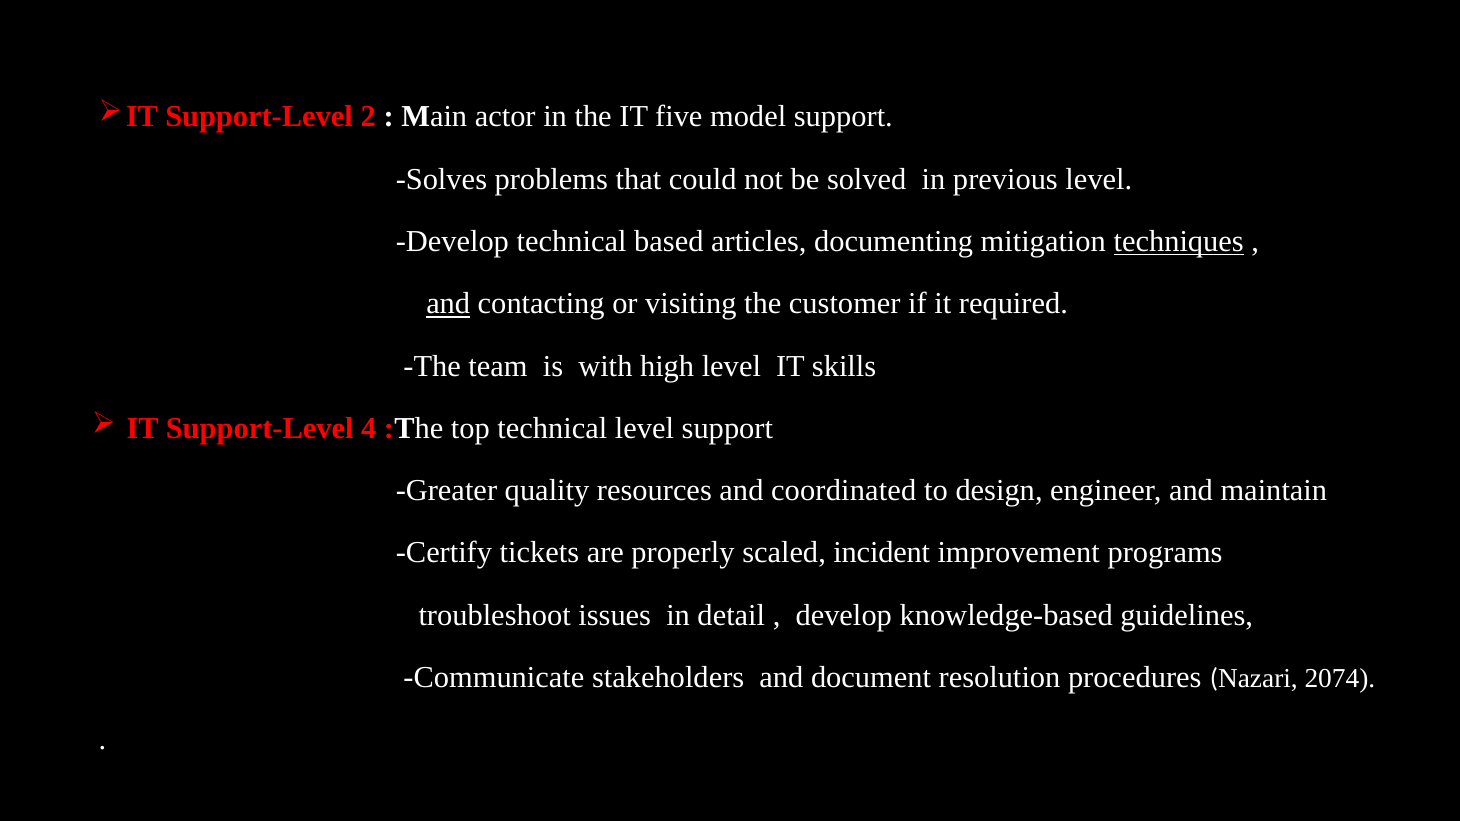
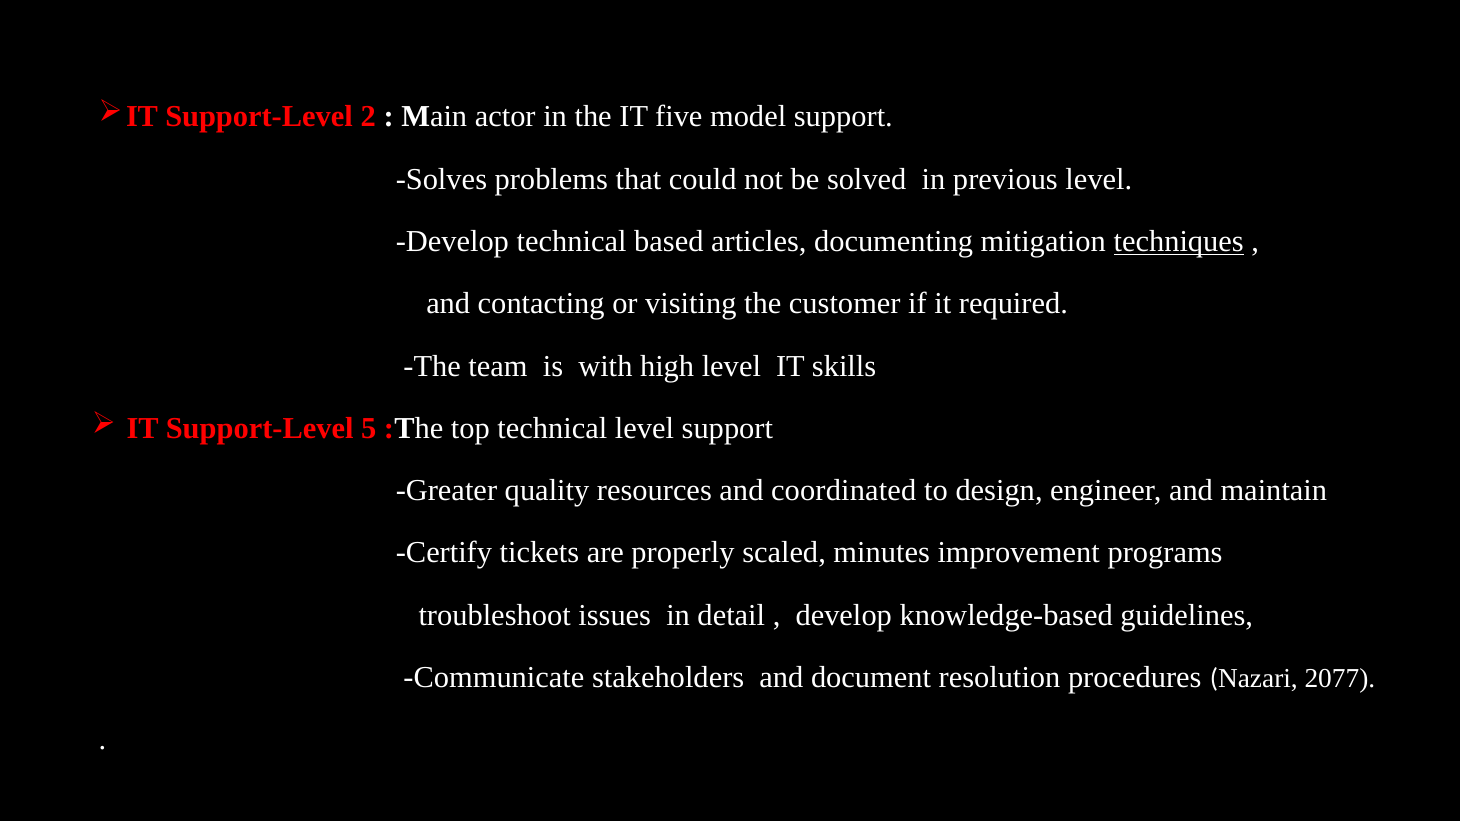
and at (448, 304) underline: present -> none
4: 4 -> 5
incident: incident -> minutes
2074: 2074 -> 2077
